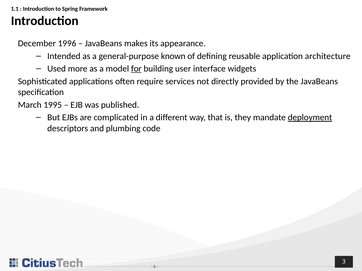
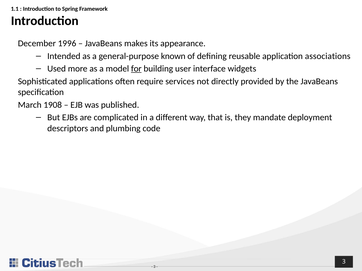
architecture: architecture -> associations
1995: 1995 -> 1908
deployment underline: present -> none
